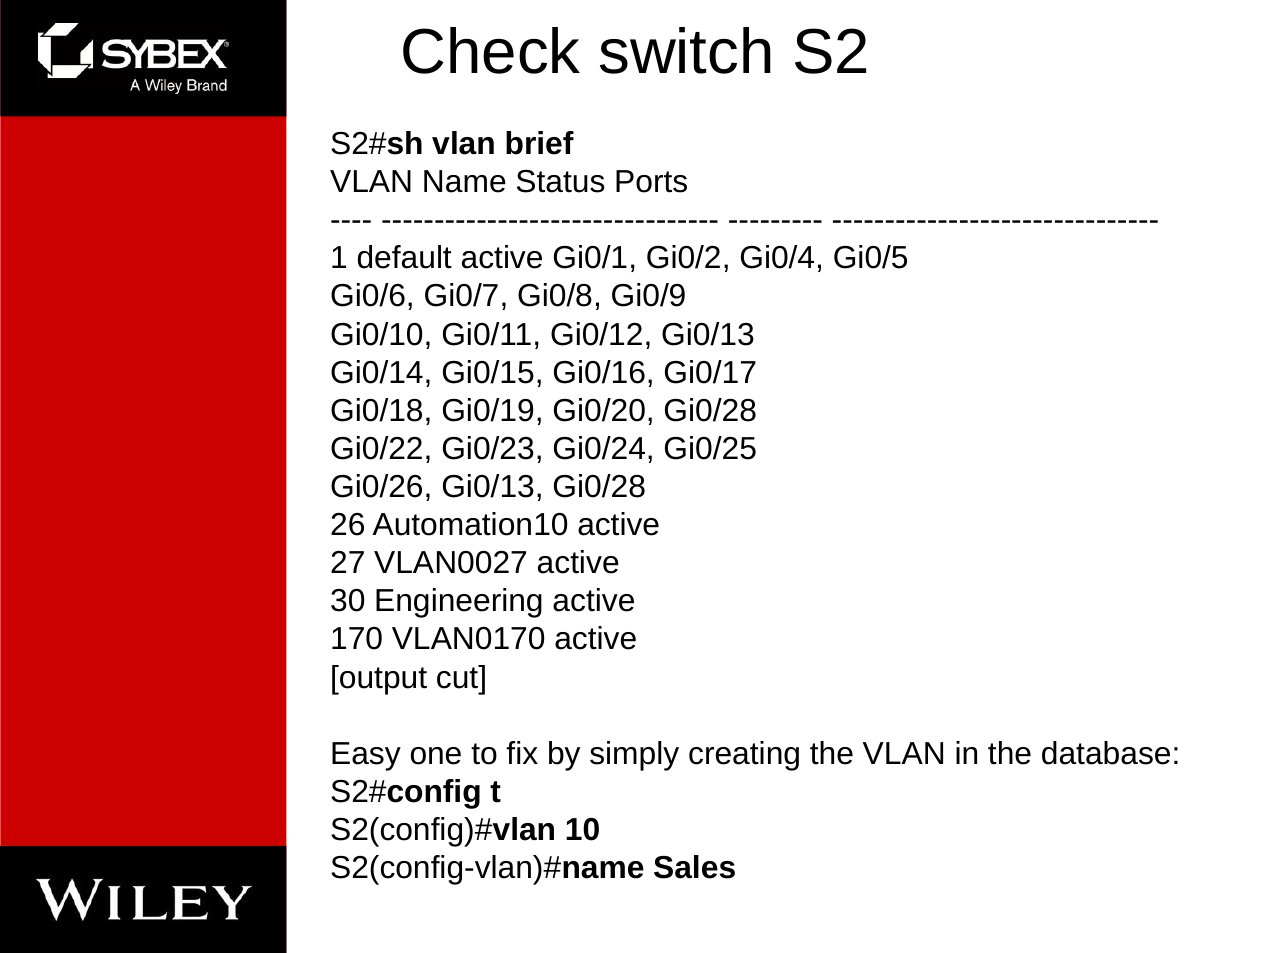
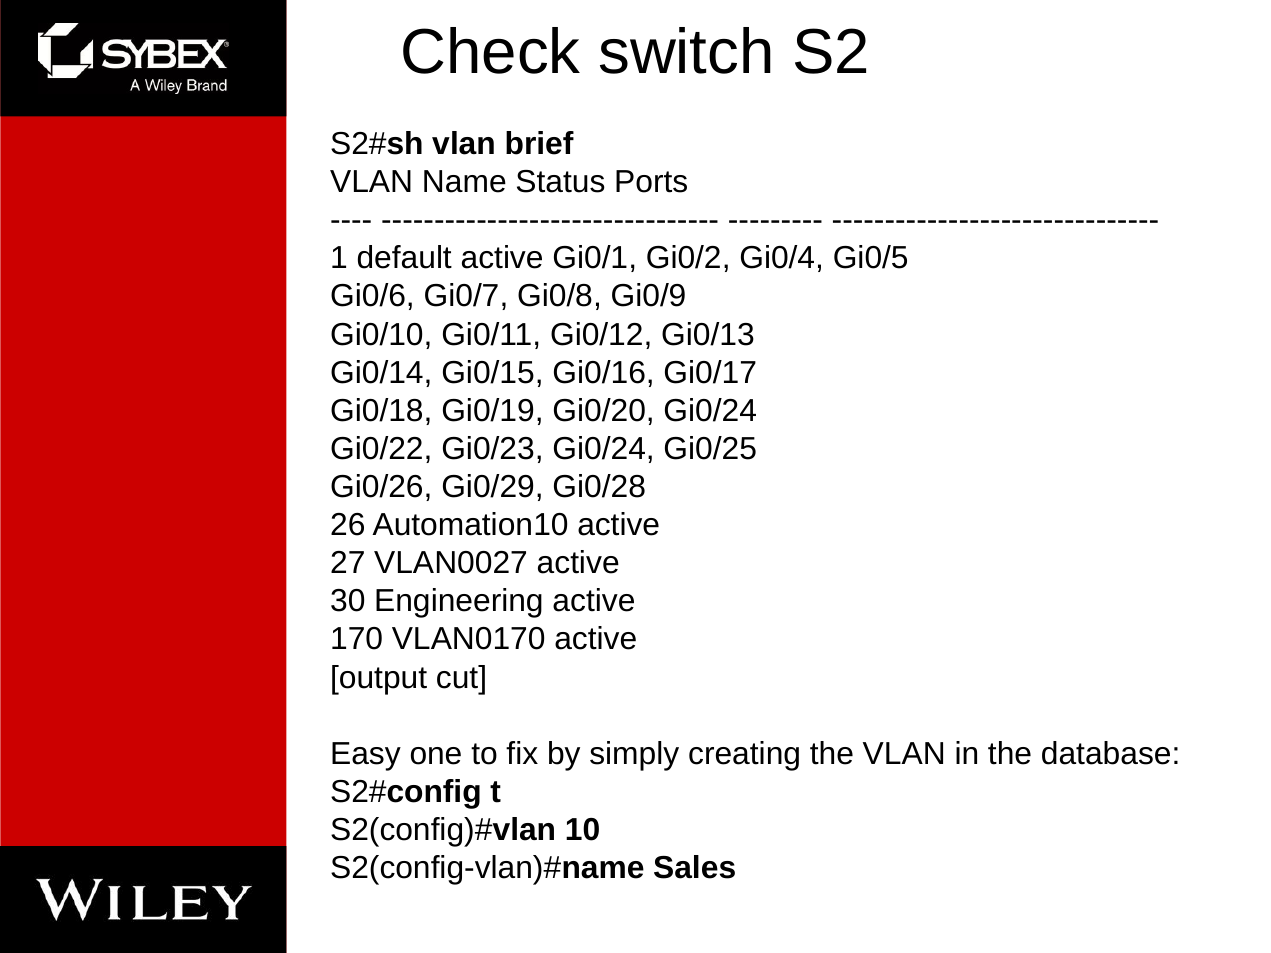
Gi0/20 Gi0/28: Gi0/28 -> Gi0/24
Gi0/26 Gi0/13: Gi0/13 -> Gi0/29
